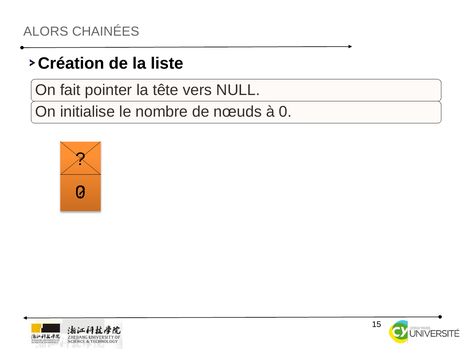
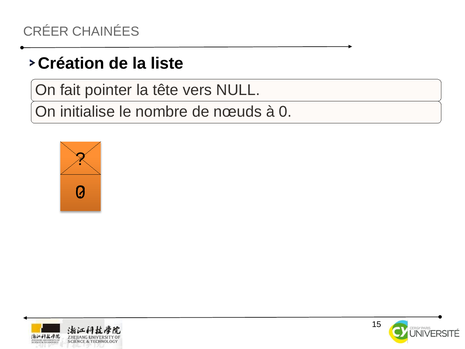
ALORS: ALORS -> CRÉER
